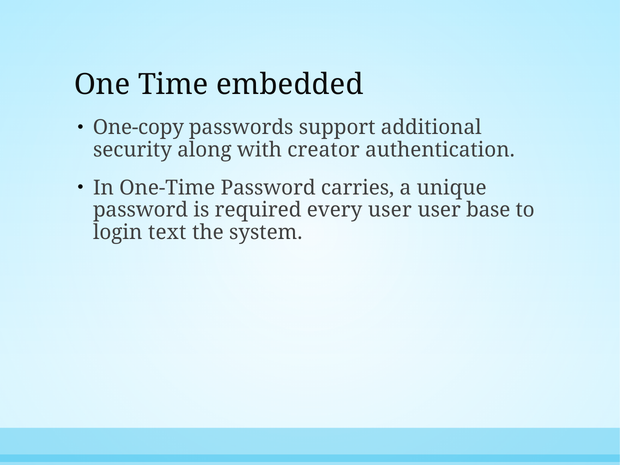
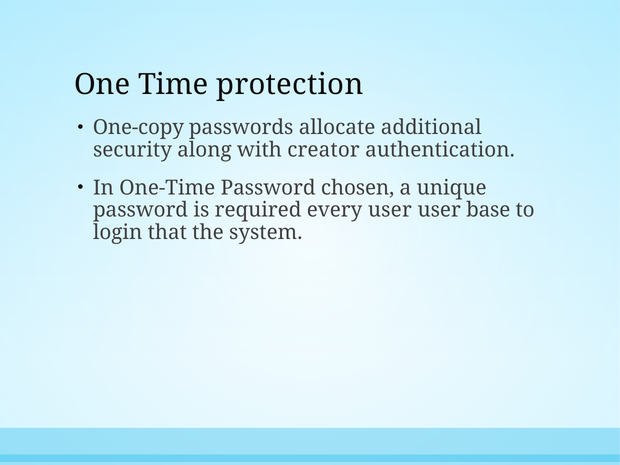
embedded: embedded -> protection
support: support -> allocate
carries: carries -> chosen
text: text -> that
